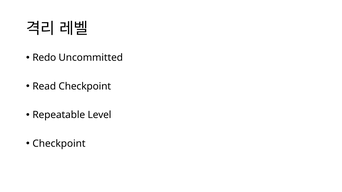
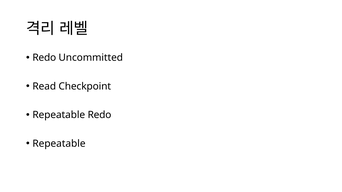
Repeatable Level: Level -> Redo
Checkpoint at (59, 144): Checkpoint -> Repeatable
